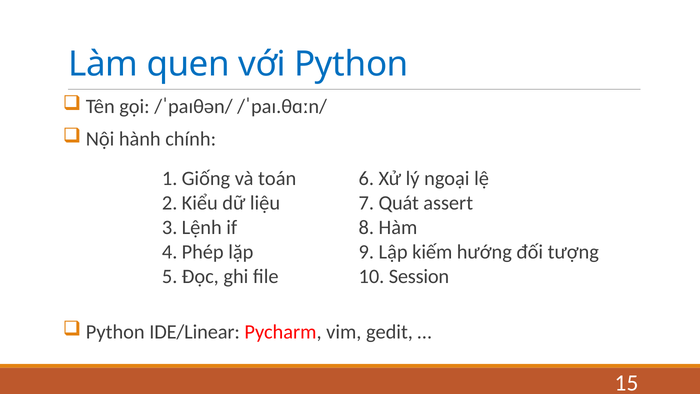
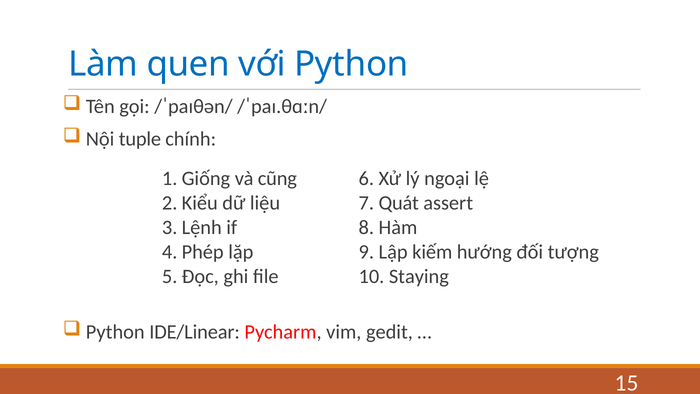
hành: hành -> tuple
toán: toán -> cũng
Session: Session -> Staying
